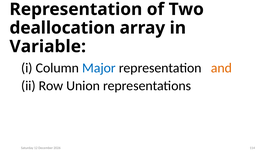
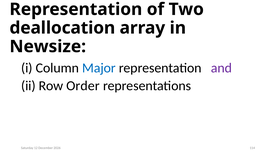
Variable: Variable -> Newsize
and colour: orange -> purple
Union: Union -> Order
